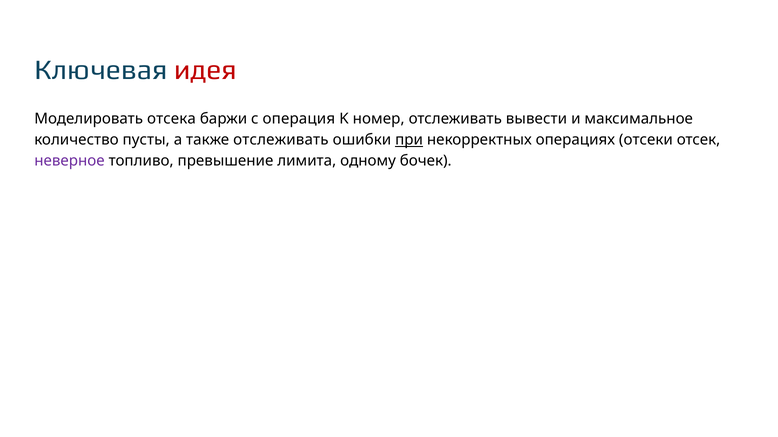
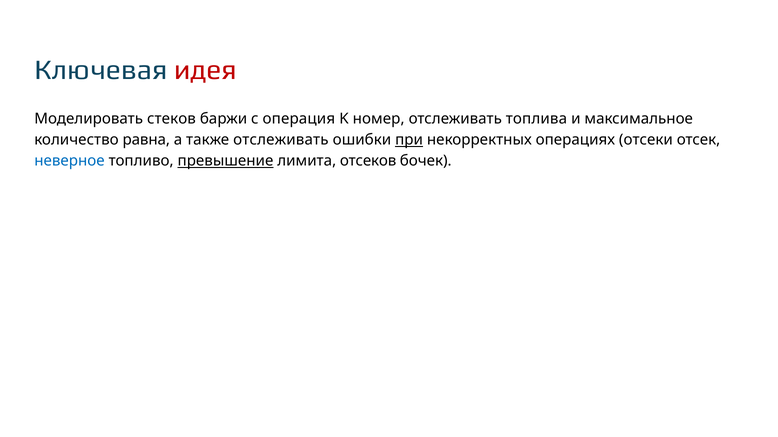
отсека: отсека -> стеков
вывести: вывести -> топлива
пусты: пусты -> равна
неверное colour: purple -> blue
превышение underline: none -> present
одному: одному -> отсеков
